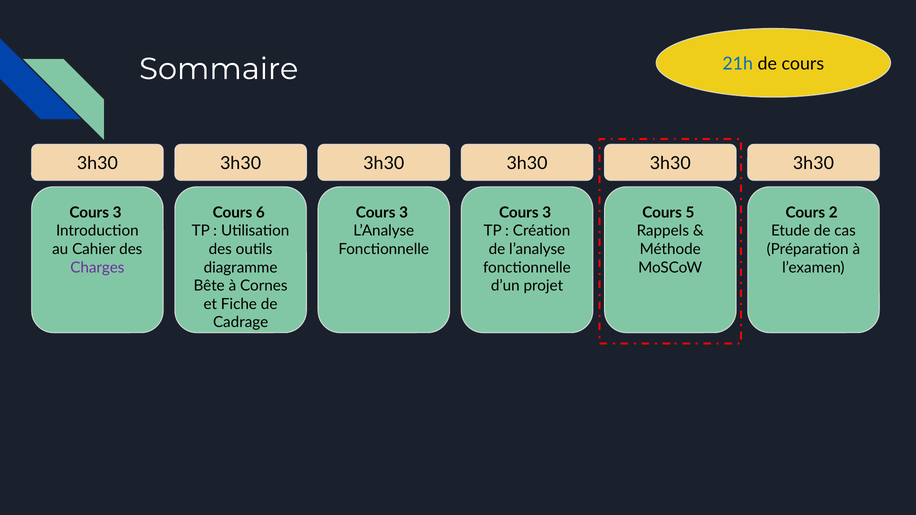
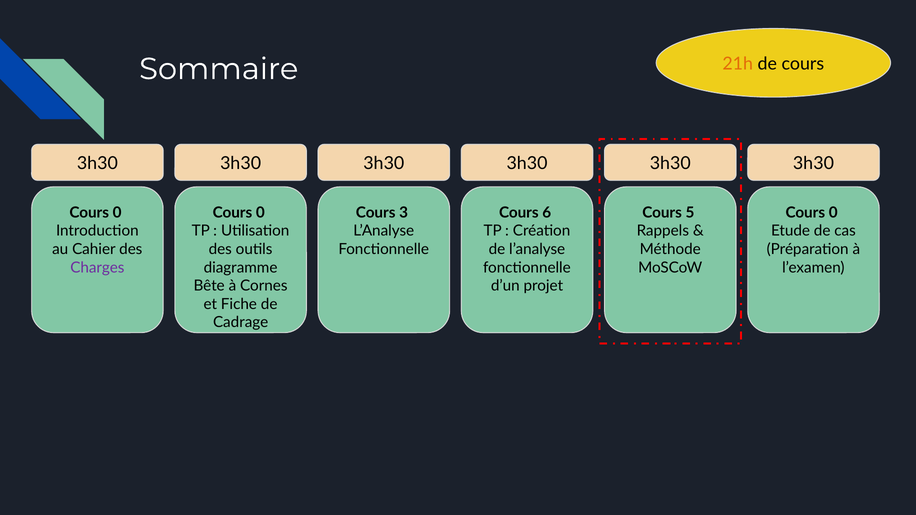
21h colour: blue -> orange
3 at (117, 213): 3 -> 0
6 at (260, 213): 6 -> 0
3 at (547, 213): 3 -> 6
2 at (833, 213): 2 -> 0
